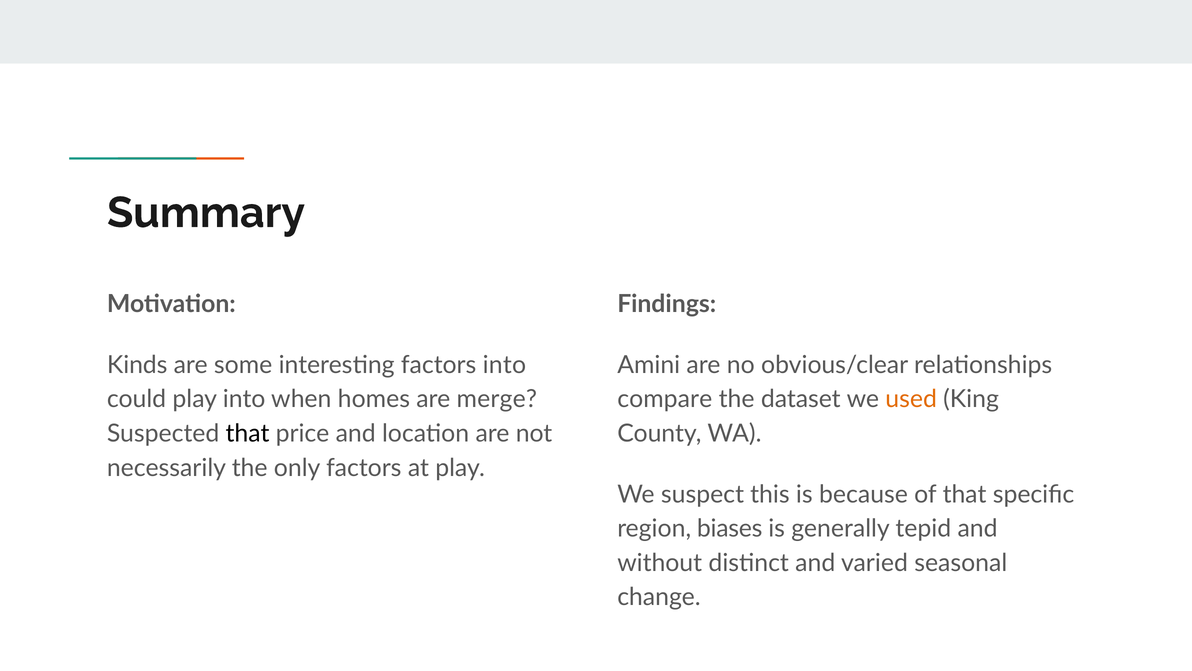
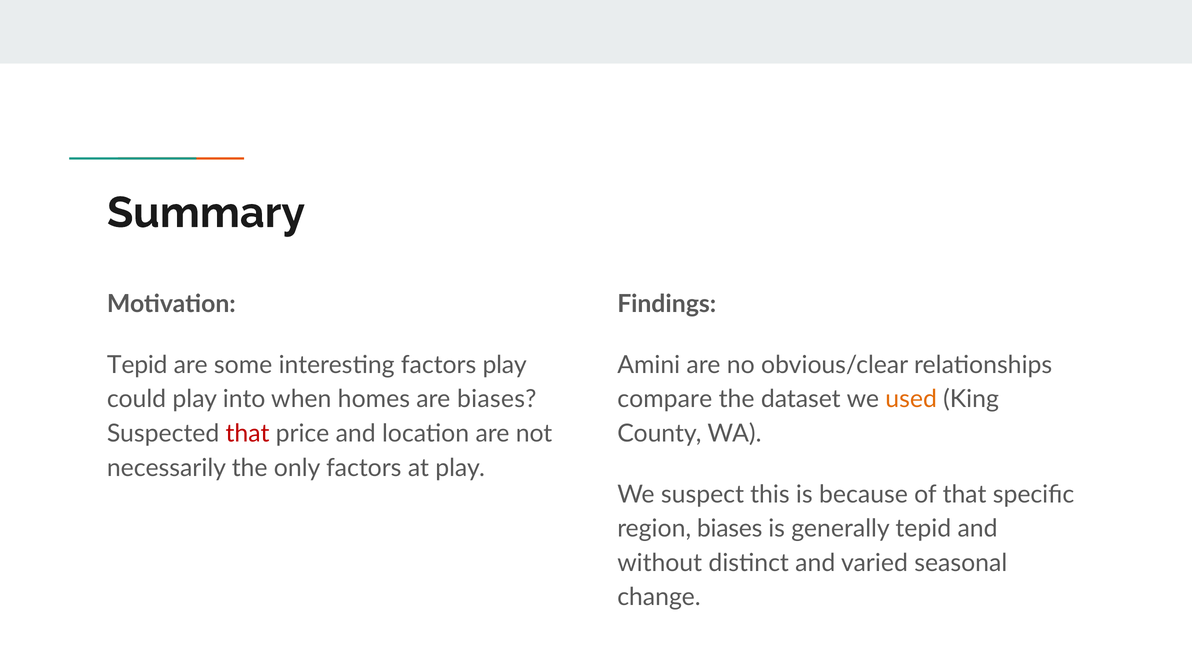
Kinds at (137, 365): Kinds -> Tepid
factors into: into -> play
are merge: merge -> biases
that at (248, 433) colour: black -> red
